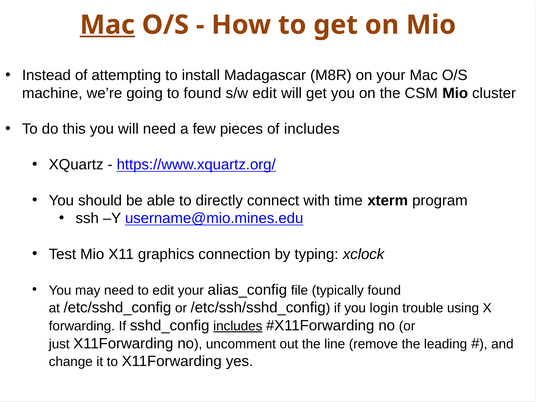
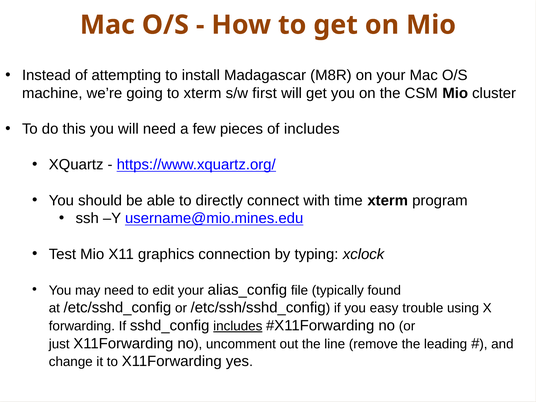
Mac at (107, 25) underline: present -> none
to found: found -> xterm
s/w edit: edit -> first
login: login -> easy
